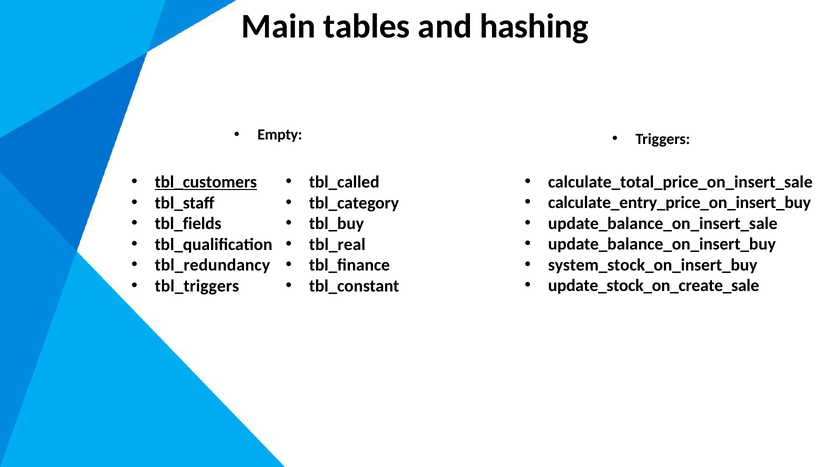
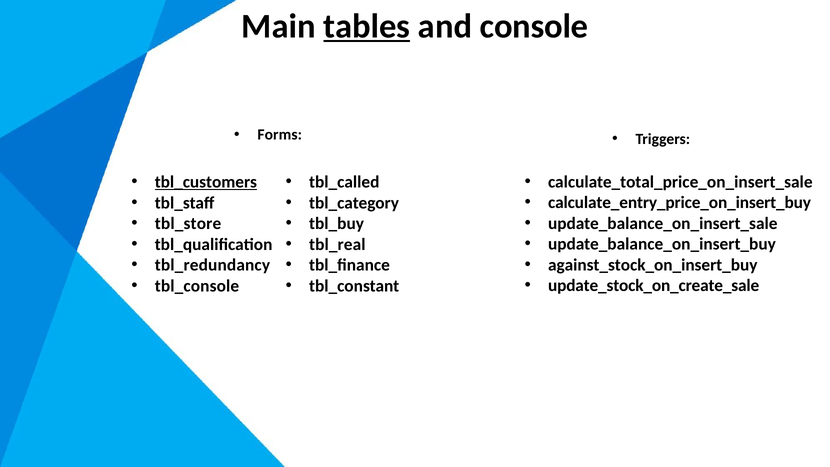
tables underline: none -> present
hashing: hashing -> console
Empty: Empty -> Forms
tbl_fields: tbl_fields -> tbl_store
system_stock_on_insert_buy: system_stock_on_insert_buy -> against_stock_on_insert_buy
tbl_triggers: tbl_triggers -> tbl_console
